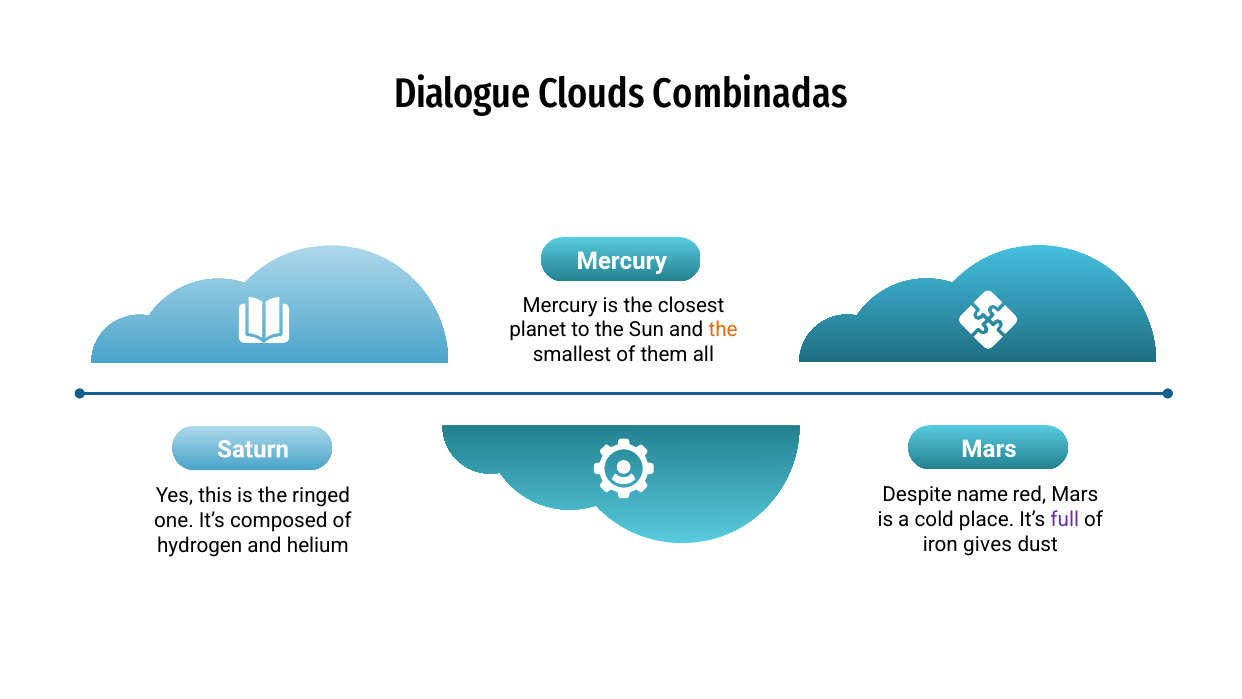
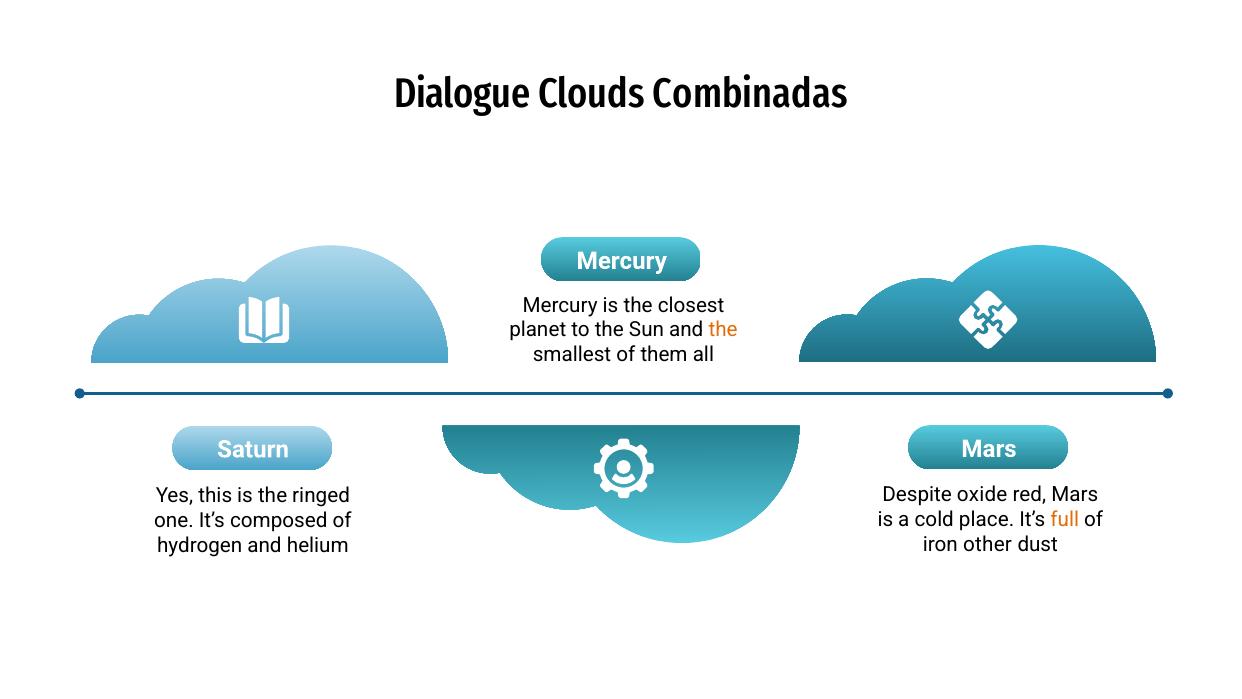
name: name -> oxide
full colour: purple -> orange
gives: gives -> other
